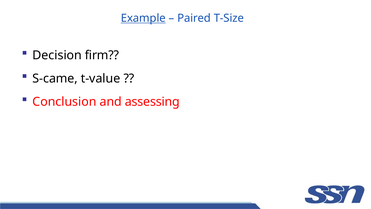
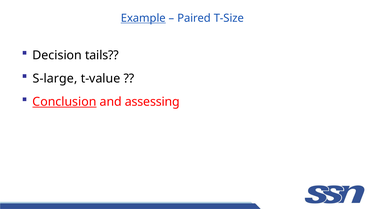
firm: firm -> tails
S-came: S-came -> S-large
Conclusion underline: none -> present
